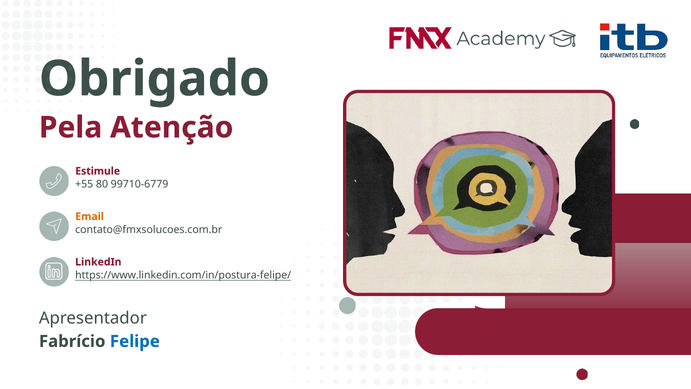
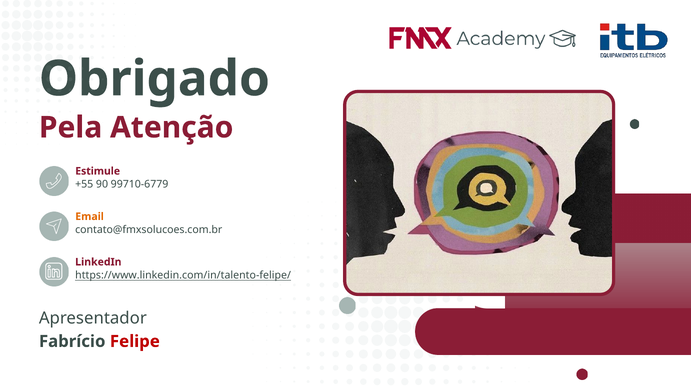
80: 80 -> 90
https://www.linkedin.com/in/postura-felipe/: https://www.linkedin.com/in/postura-felipe/ -> https://www.linkedin.com/in/talento-felipe/
Felipe colour: blue -> red
